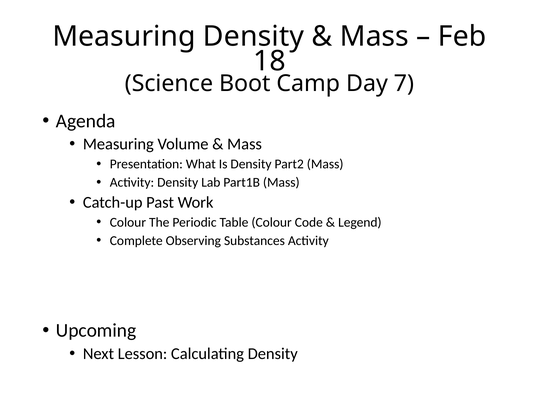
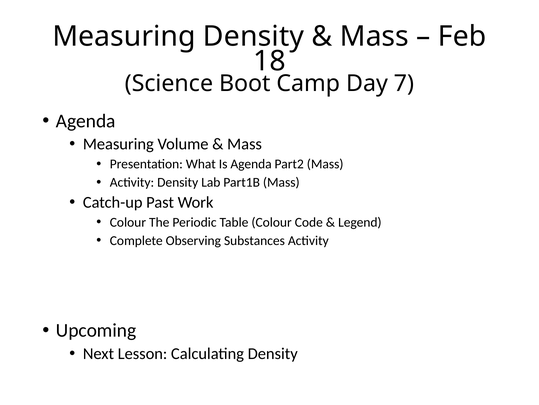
Is Density: Density -> Agenda
